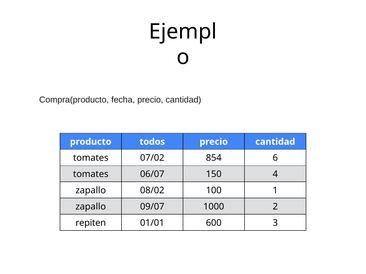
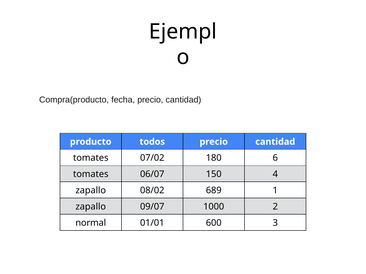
854: 854 -> 180
100: 100 -> 689
repiten: repiten -> normal
